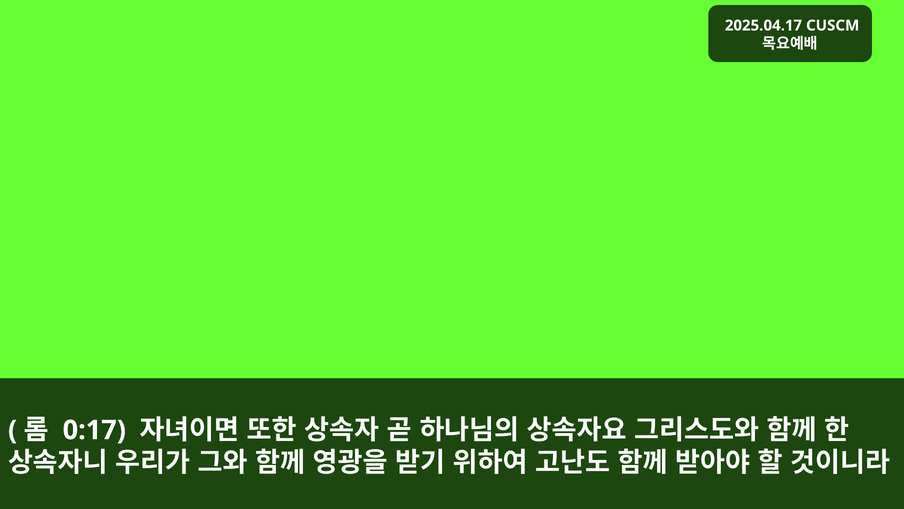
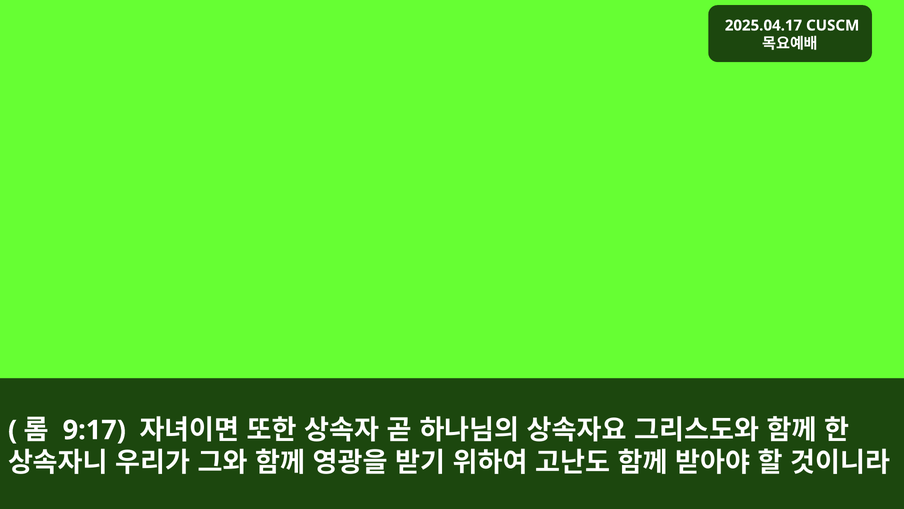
0:17: 0:17 -> 9:17
